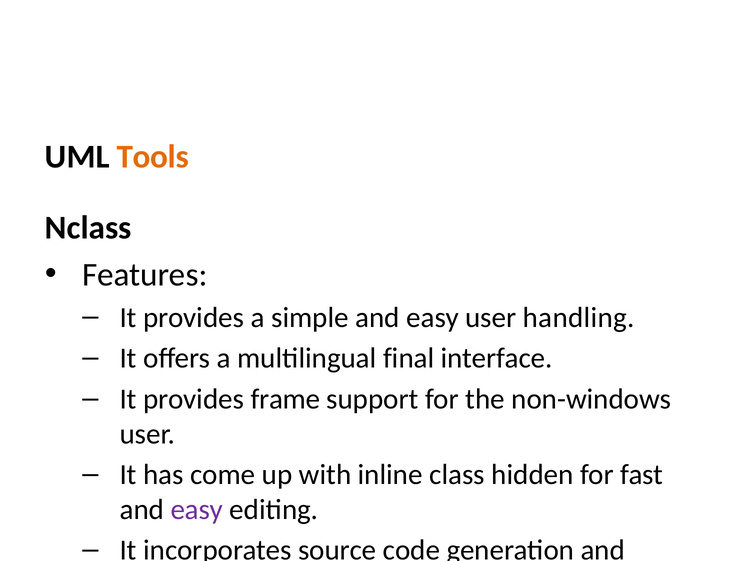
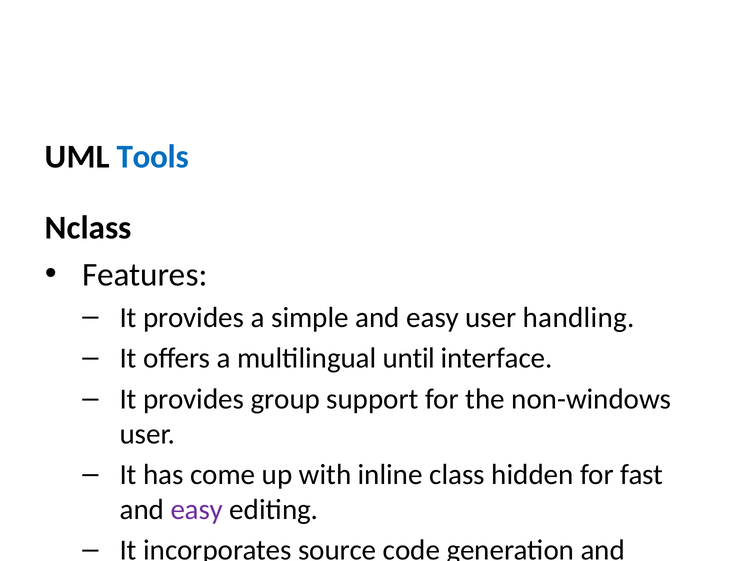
Tools colour: orange -> blue
final: final -> until
frame: frame -> group
